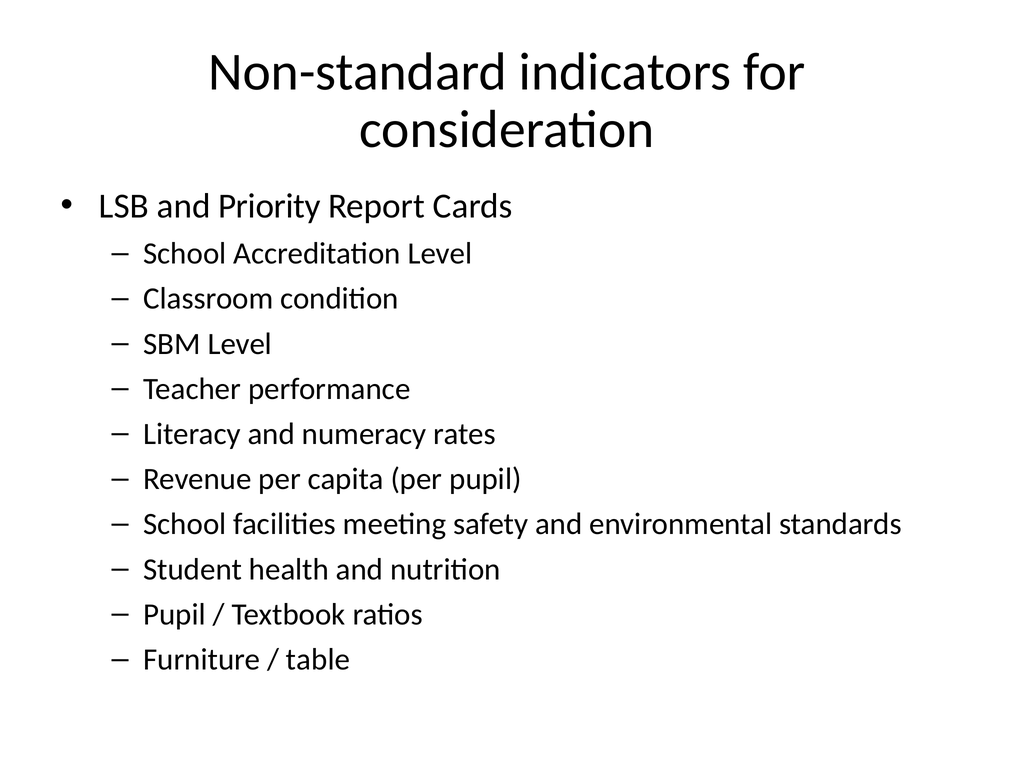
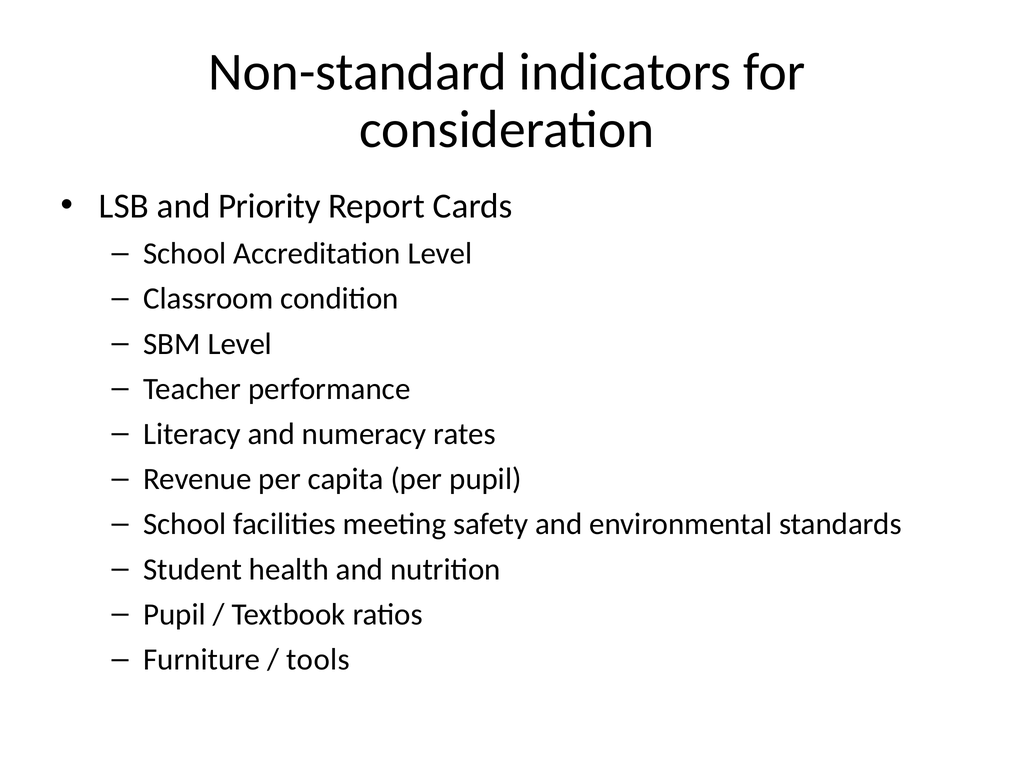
table: table -> tools
